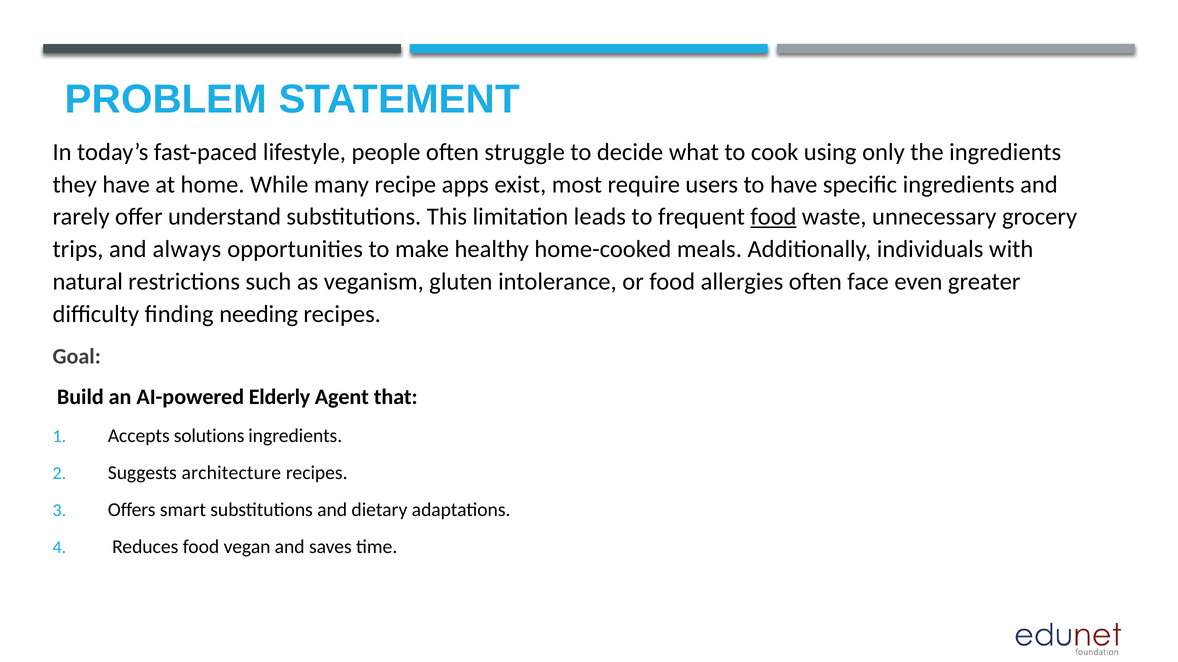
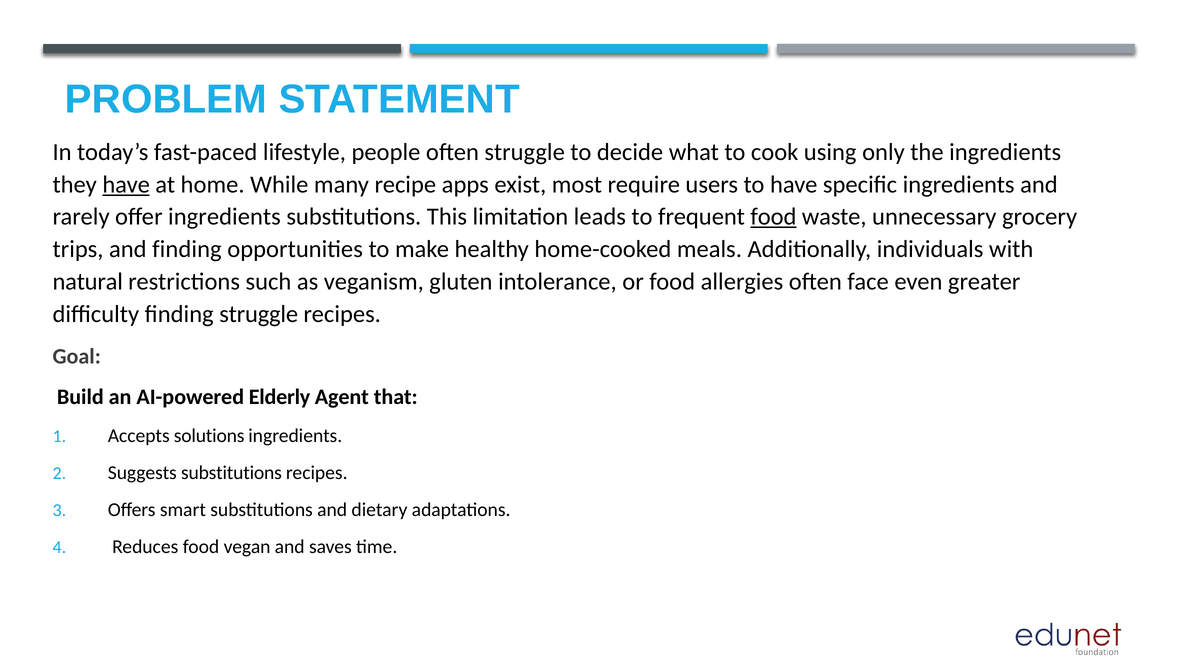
have at (126, 185) underline: none -> present
offer understand: understand -> ingredients
and always: always -> finding
finding needing: needing -> struggle
Suggests architecture: architecture -> substitutions
